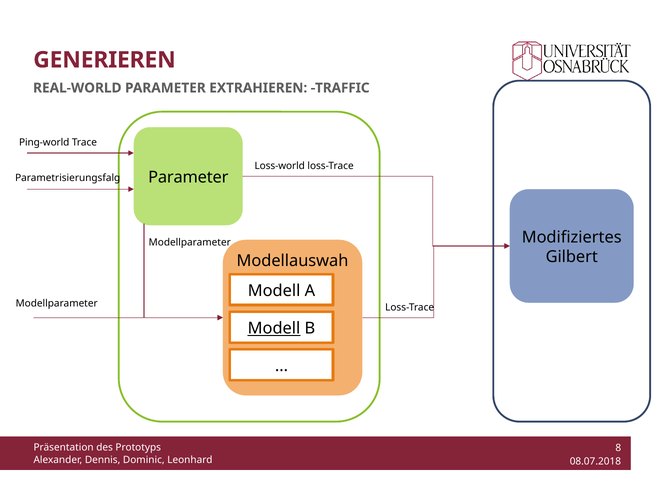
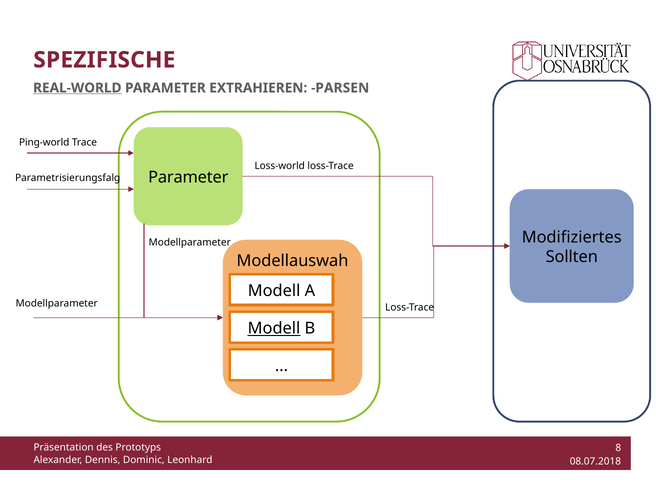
GENERIEREN: GENERIEREN -> SPEZIFISCHE
REAL-WORLD underline: none -> present
TRAFFIC: TRAFFIC -> PARSEN
Gilbert: Gilbert -> Sollten
